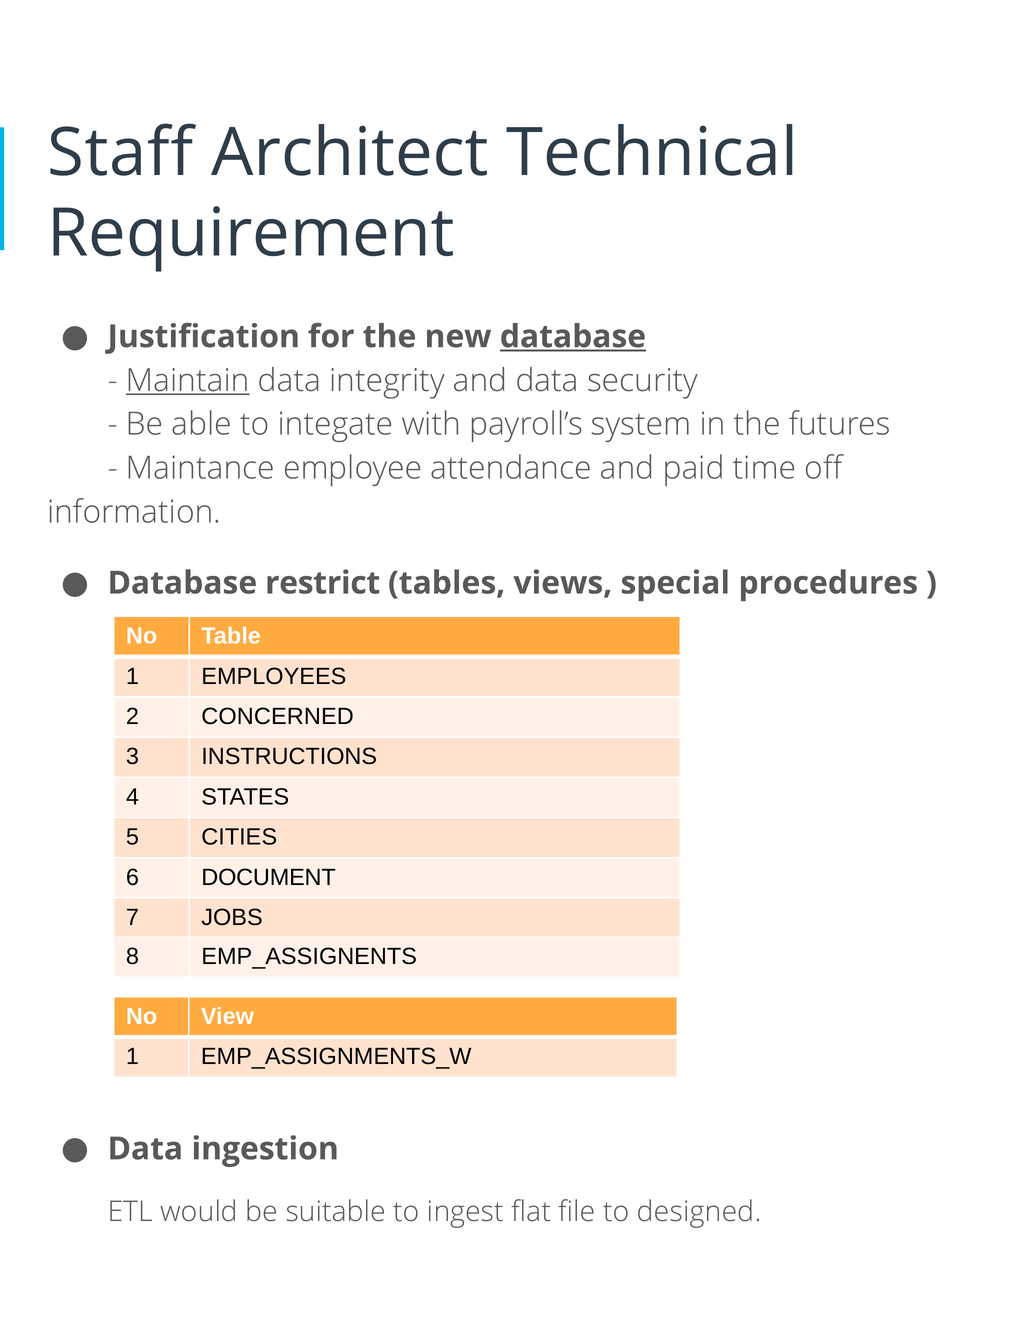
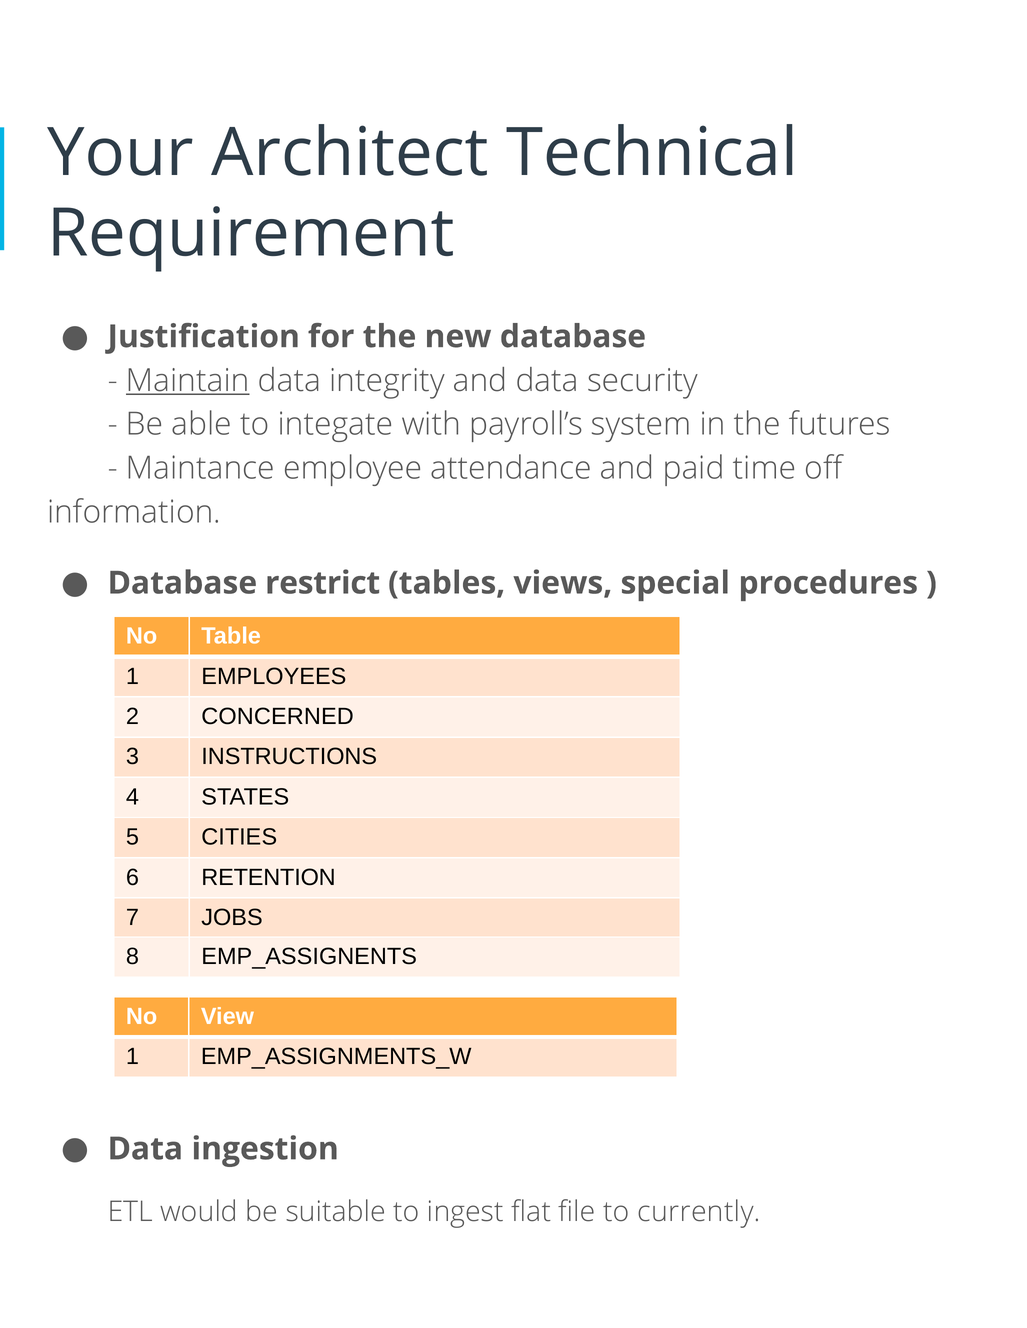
Staff: Staff -> Your
database at (573, 337) underline: present -> none
DOCUMENT: DOCUMENT -> RETENTION
designed: designed -> currently
